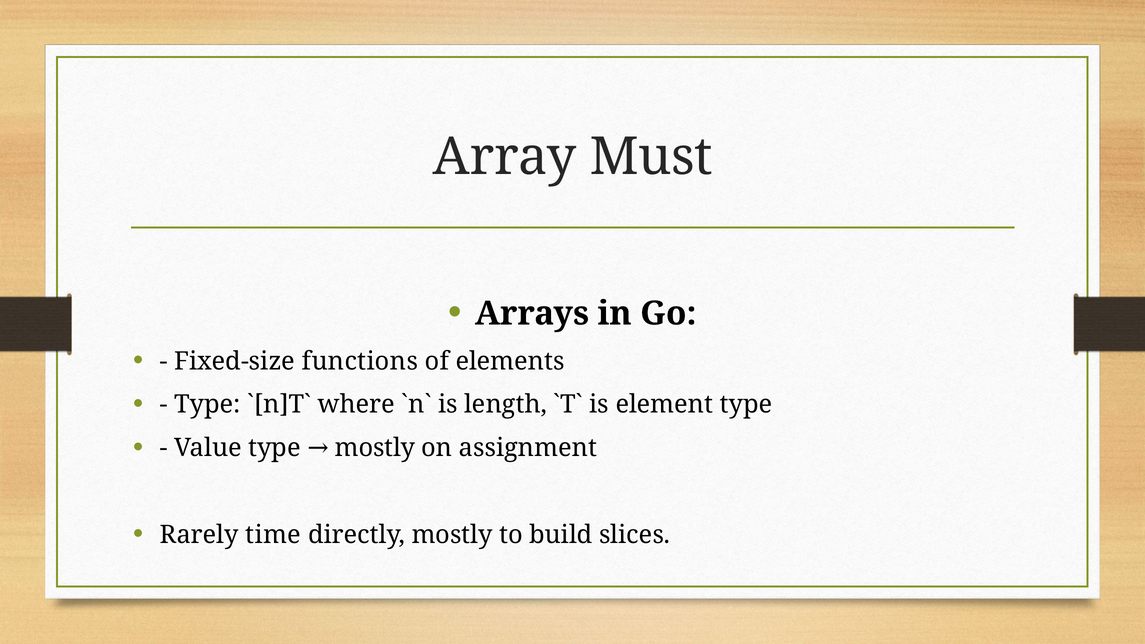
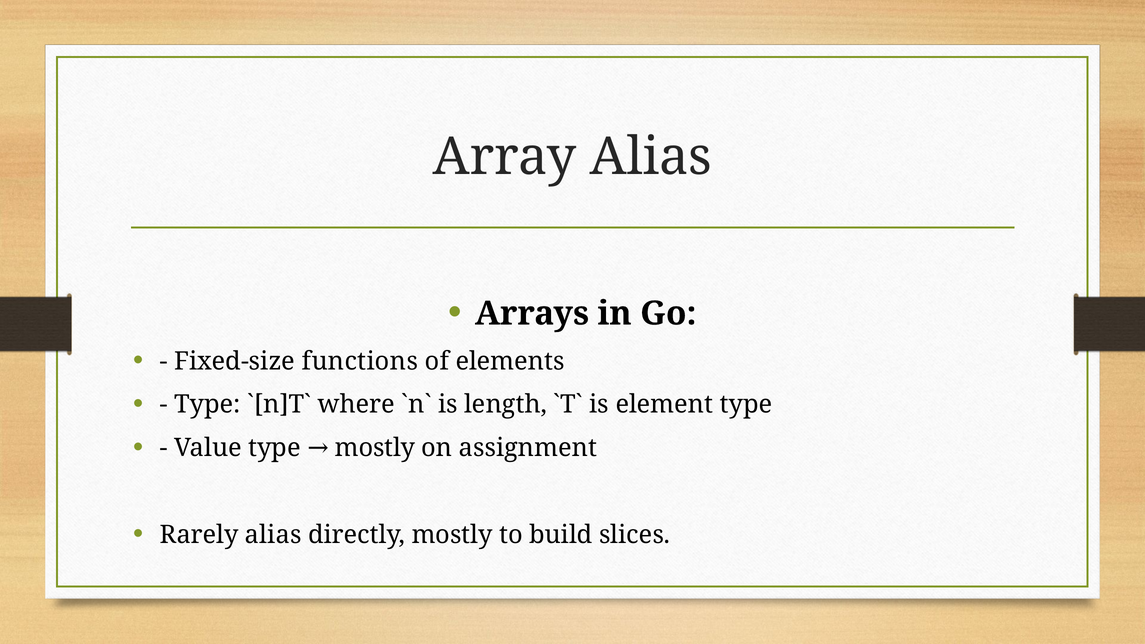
Array Must: Must -> Alias
Rarely time: time -> alias
